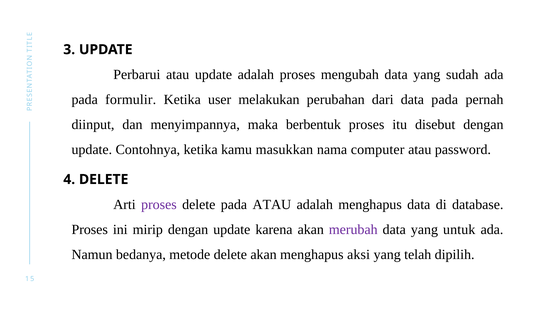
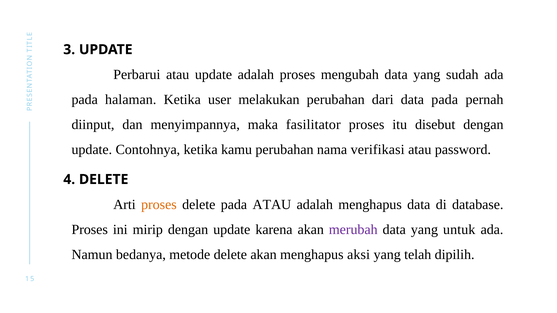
formulir: formulir -> halaman
berbentuk: berbentuk -> fasilitator
kamu masukkan: masukkan -> perubahan
computer: computer -> verifikasi
proses at (159, 205) colour: purple -> orange
